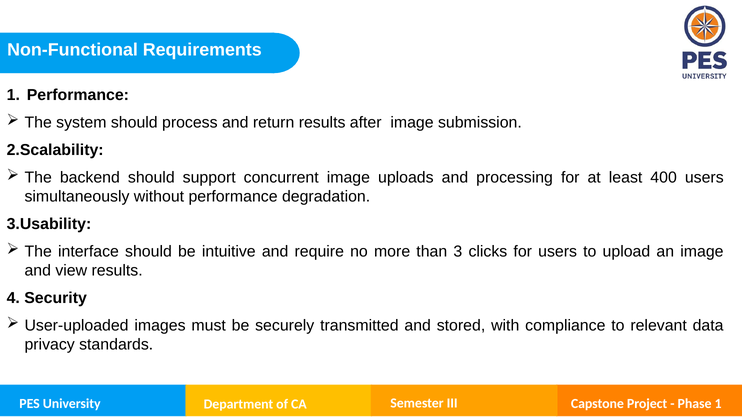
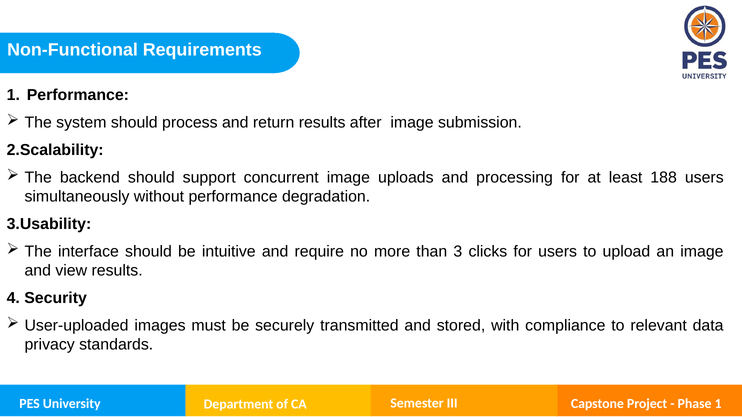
400: 400 -> 188
